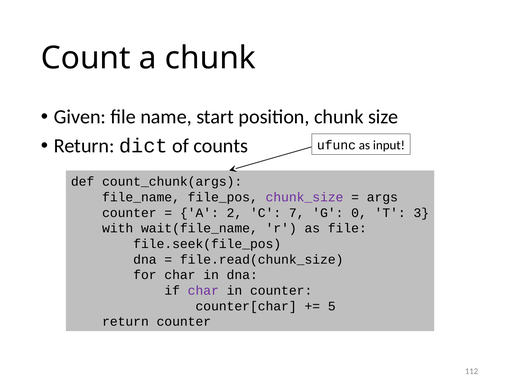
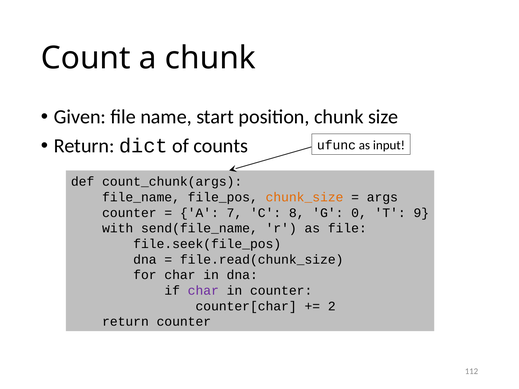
chunk_size colour: purple -> orange
2: 2 -> 7
7: 7 -> 8
3: 3 -> 9
wait(file_name: wait(file_name -> send(file_name
5: 5 -> 2
